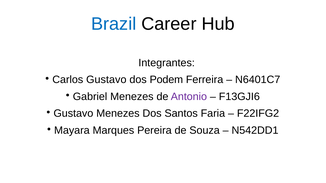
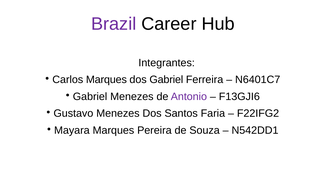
Brazil colour: blue -> purple
Carlos Gustavo: Gustavo -> Marques
dos Podem: Podem -> Gabriel
